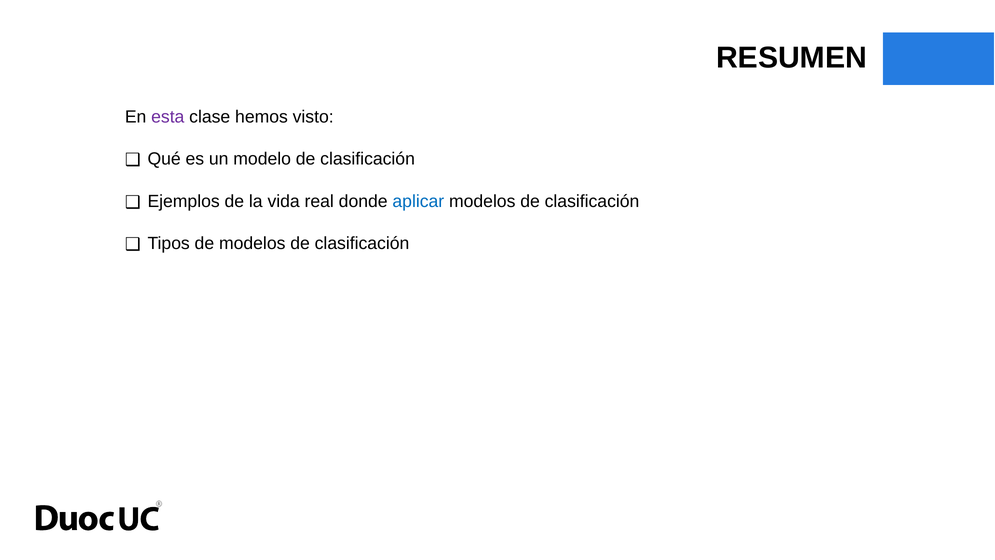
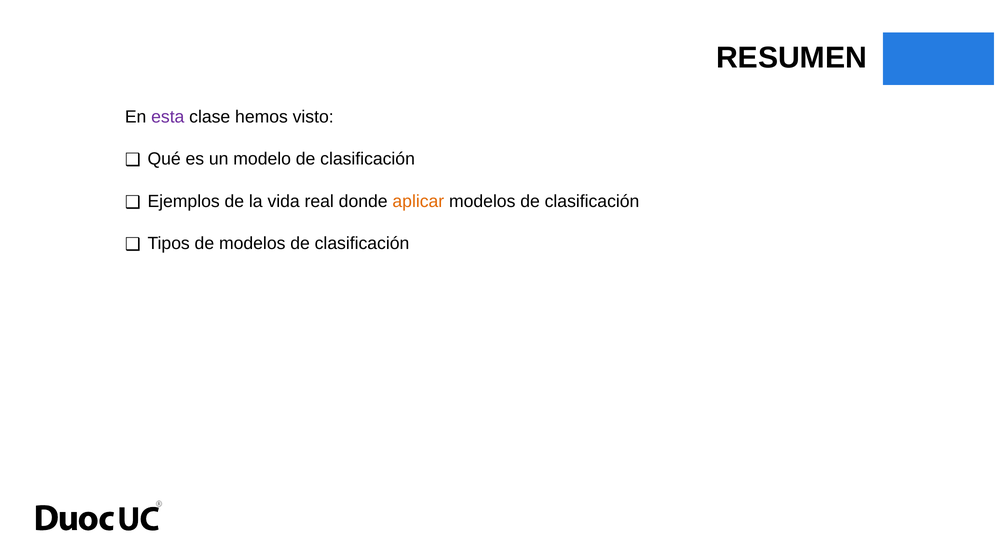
aplicar colour: blue -> orange
